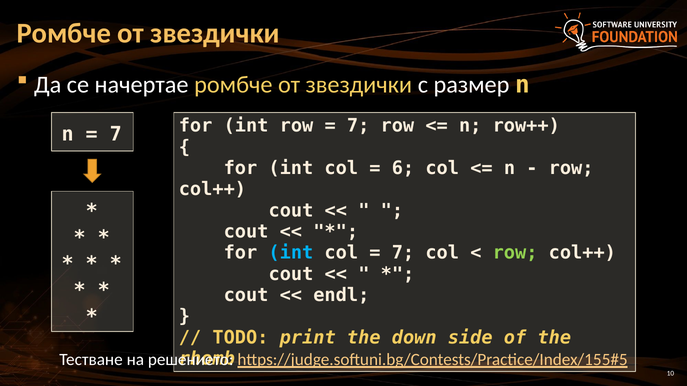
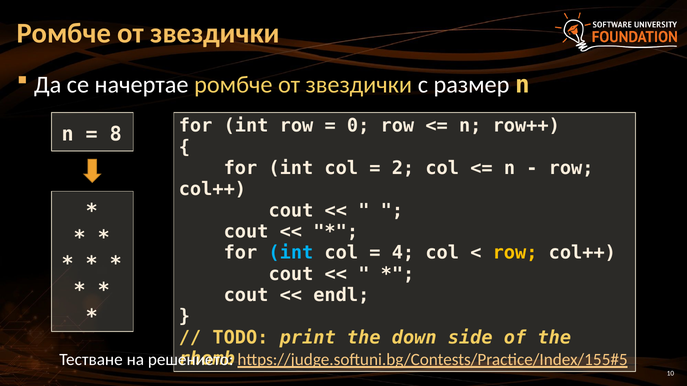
7 at (116, 134): 7 -> 8
7 at (358, 126): 7 -> 0
6: 6 -> 2
7 at (403, 253): 7 -> 4
row at (515, 253) colour: light green -> yellow
